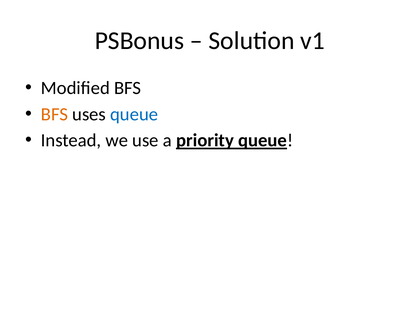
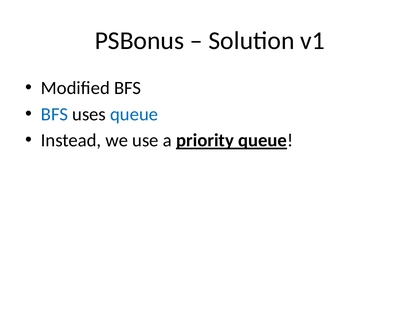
BFS at (55, 114) colour: orange -> blue
